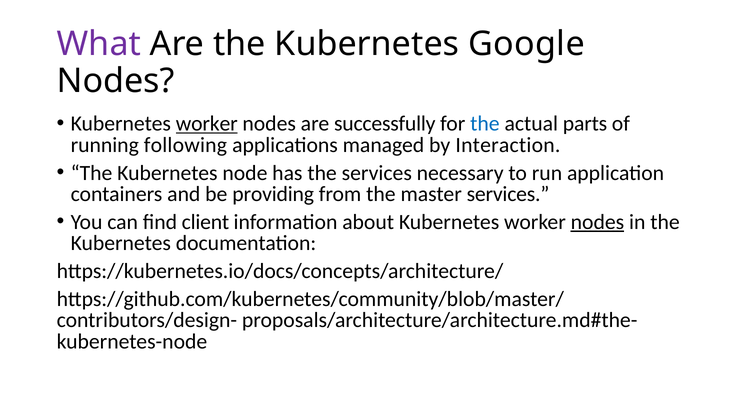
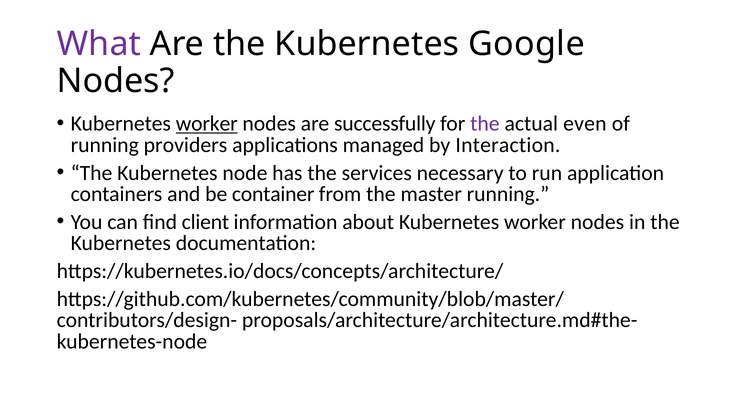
the at (485, 124) colour: blue -> purple
parts: parts -> even
following: following -> providers
providing: providing -> container
master services: services -> running
nodes at (597, 222) underline: present -> none
